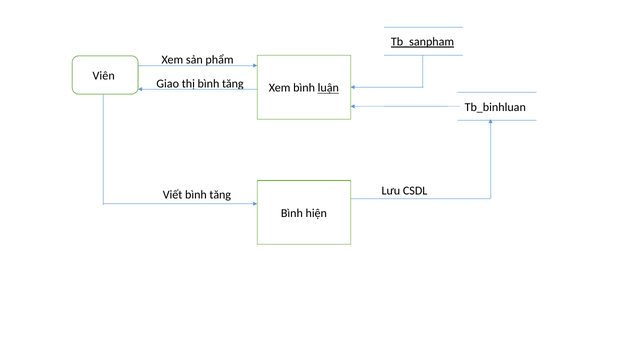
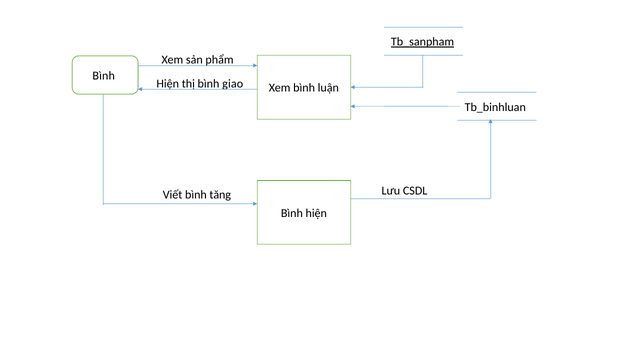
Viên at (104, 76): Viên -> Bình
Giao at (168, 84): Giao -> Hiện
thị bình tăng: tăng -> giao
luận underline: present -> none
